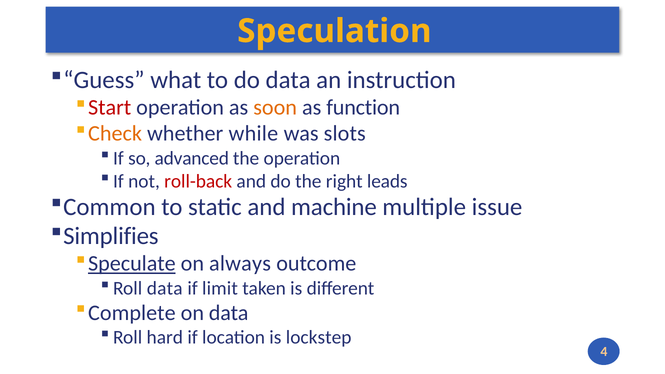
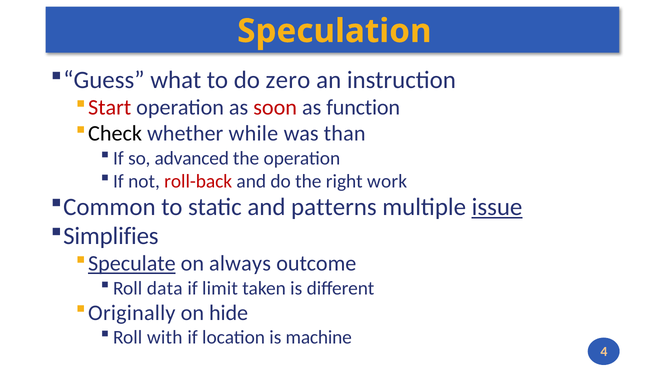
do data: data -> zero
soon colour: orange -> red
Check colour: orange -> black
slots: slots -> than
leads: leads -> work
machine: machine -> patterns
issue underline: none -> present
Complete: Complete -> Originally
on data: data -> hide
hard: hard -> with
lockstep: lockstep -> machine
